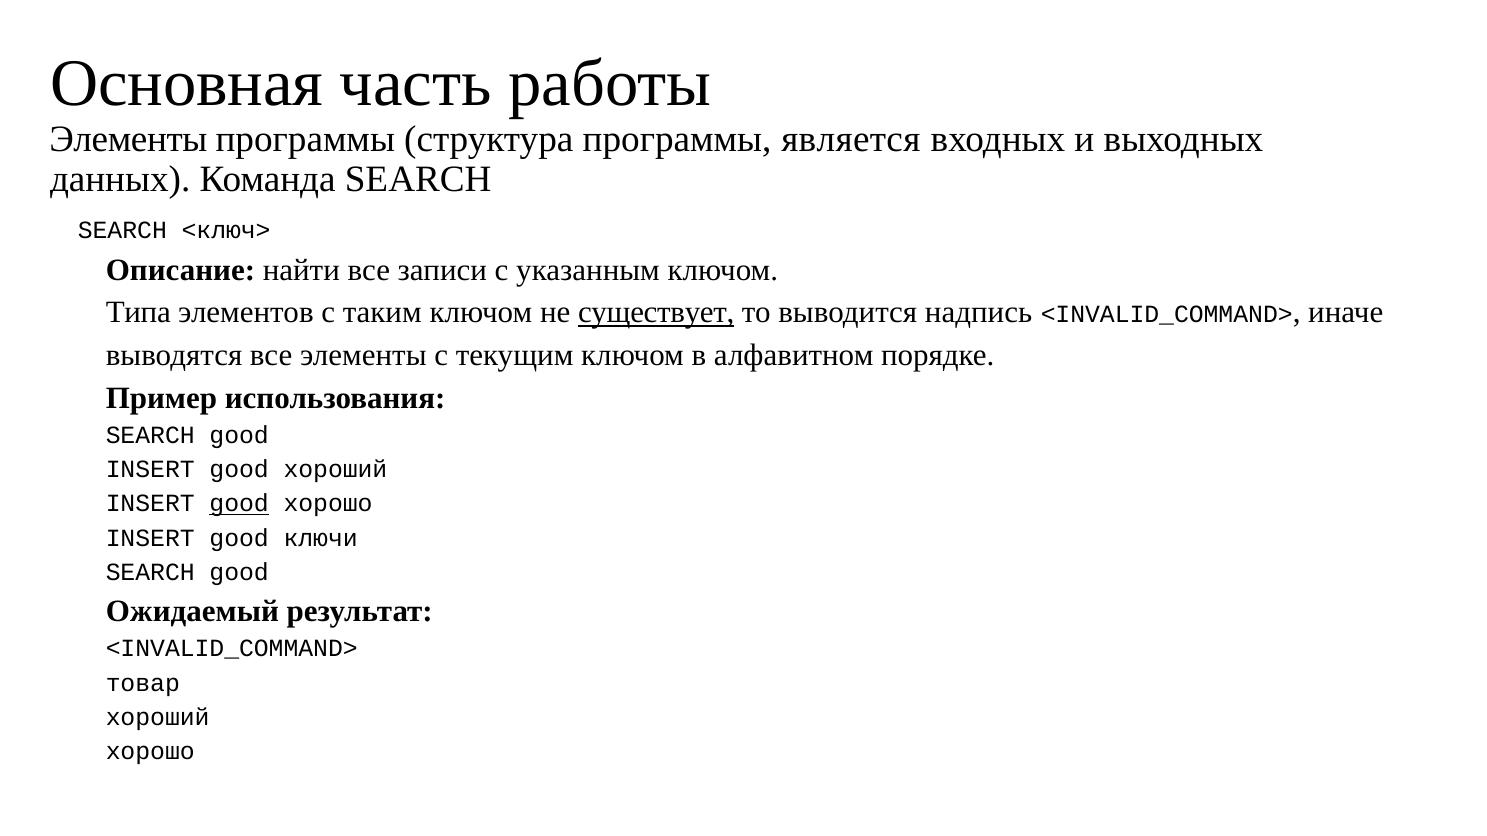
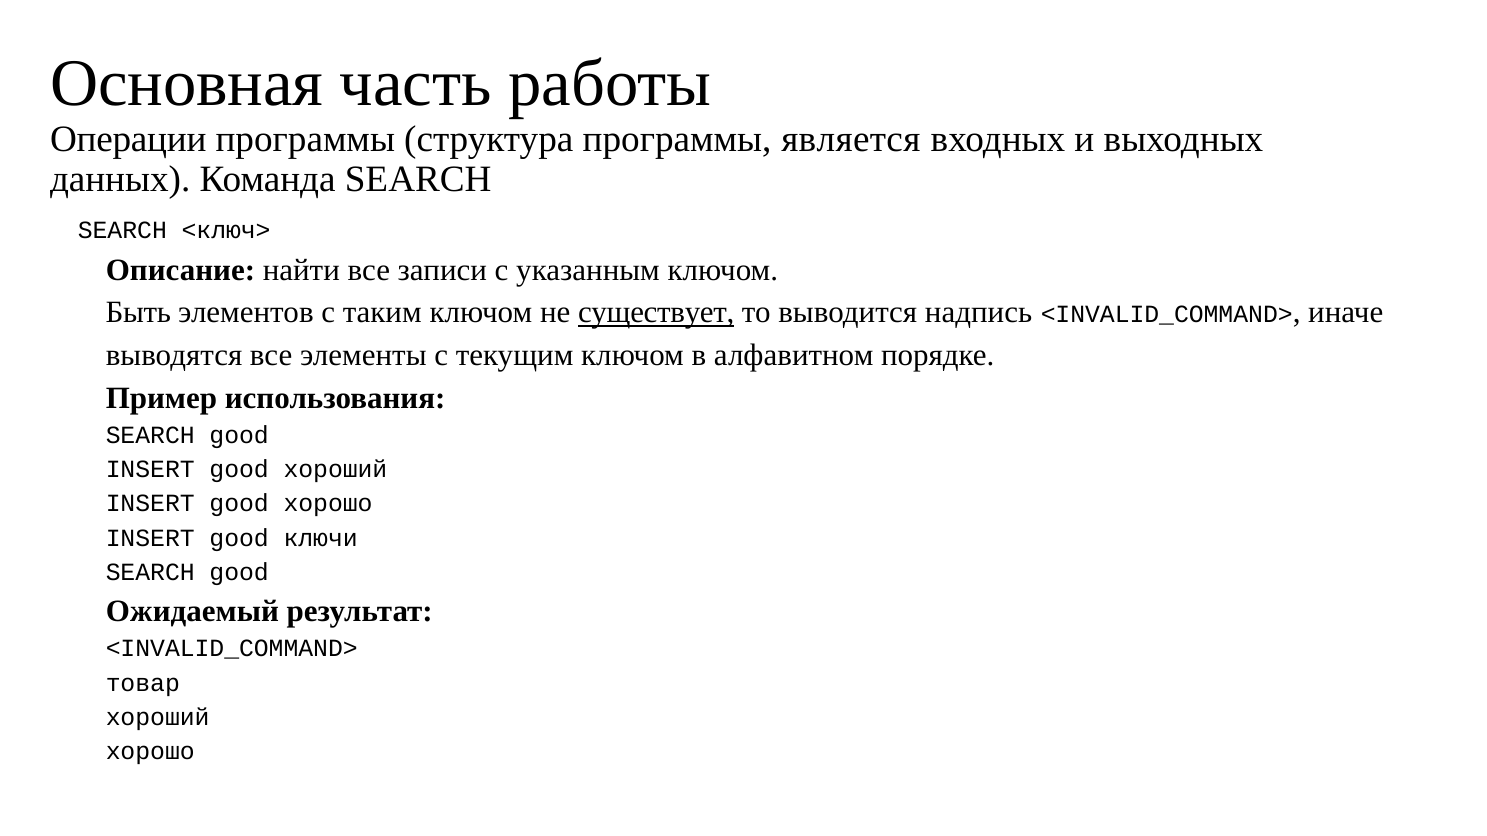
Элементы at (128, 140): Элементы -> Операции
Типа: Типа -> Быть
good at (239, 504) underline: present -> none
